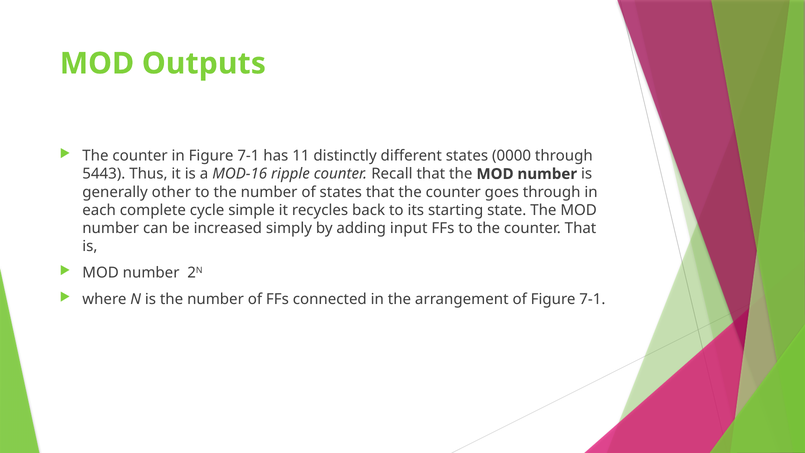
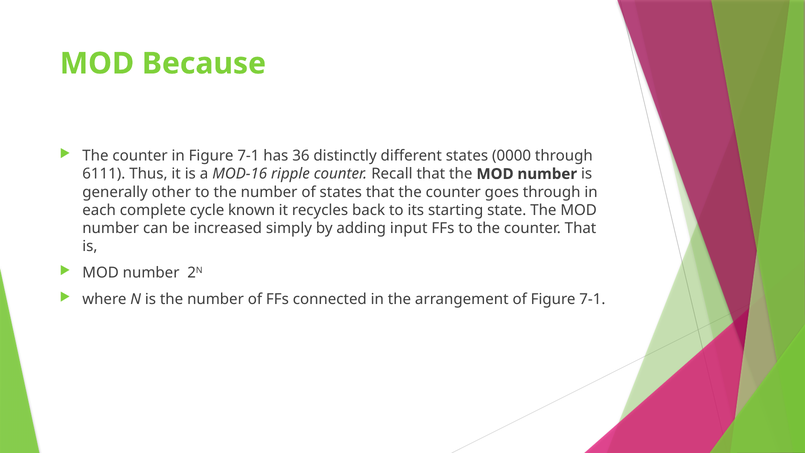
Outputs: Outputs -> Because
11: 11 -> 36
5443: 5443 -> 6111
simple: simple -> known
